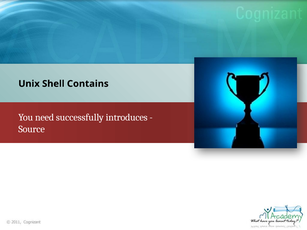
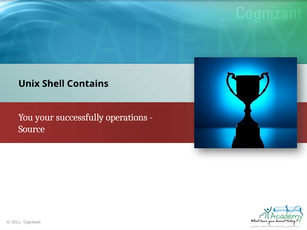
need: need -> your
introduces: introduces -> operations
